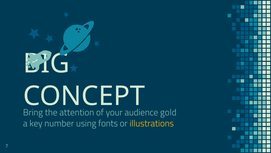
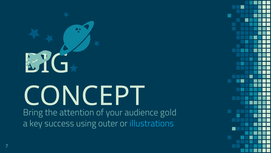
number: number -> success
fonts: fonts -> outer
illustrations colour: yellow -> light blue
